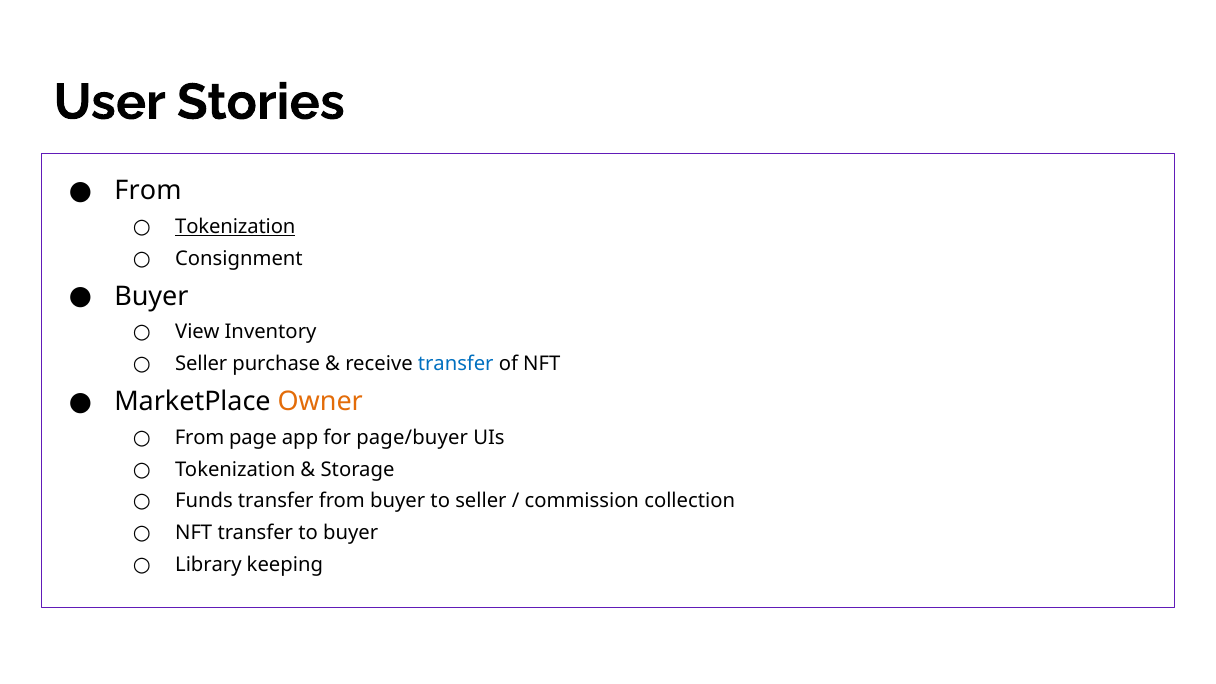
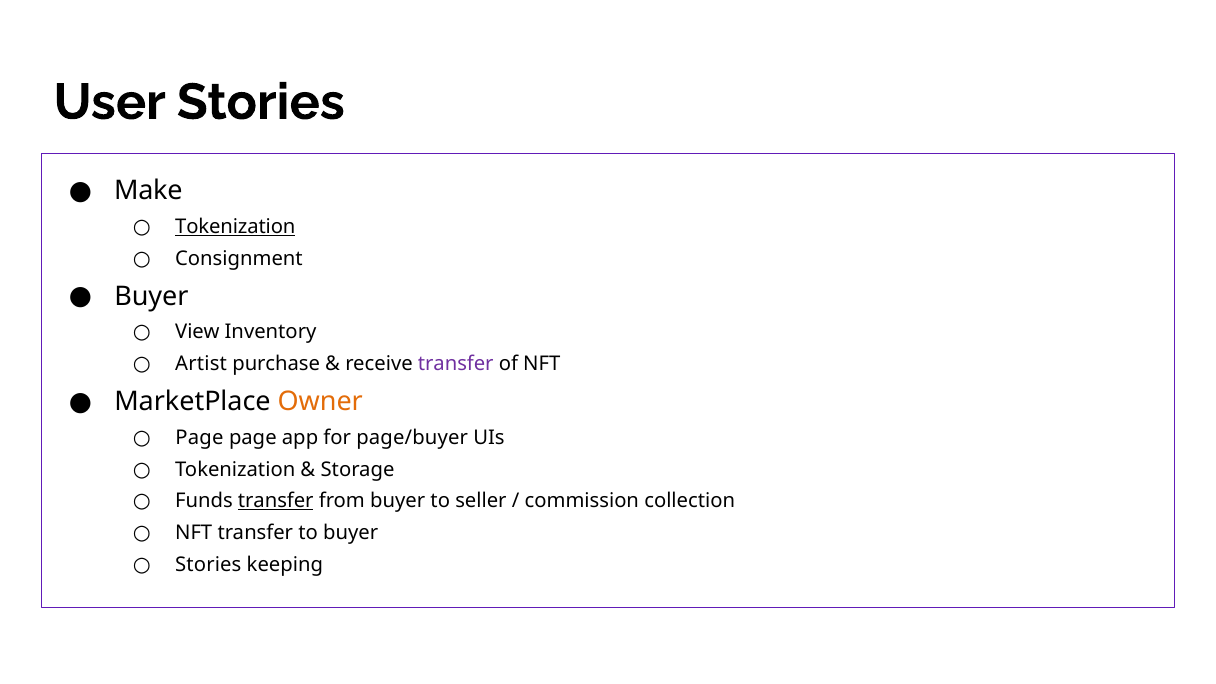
From at (148, 191): From -> Make
Seller at (201, 364): Seller -> Artist
transfer at (456, 364) colour: blue -> purple
From at (200, 438): From -> Page
transfer at (276, 501) underline: none -> present
Library at (208, 564): Library -> Stories
